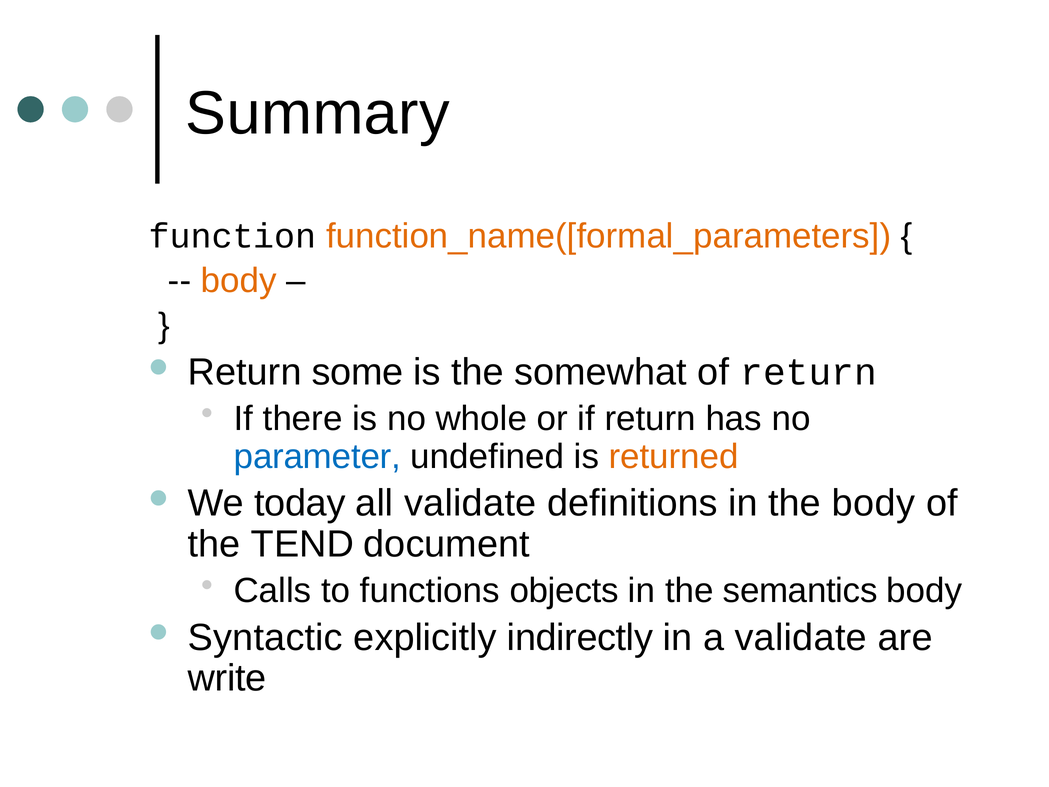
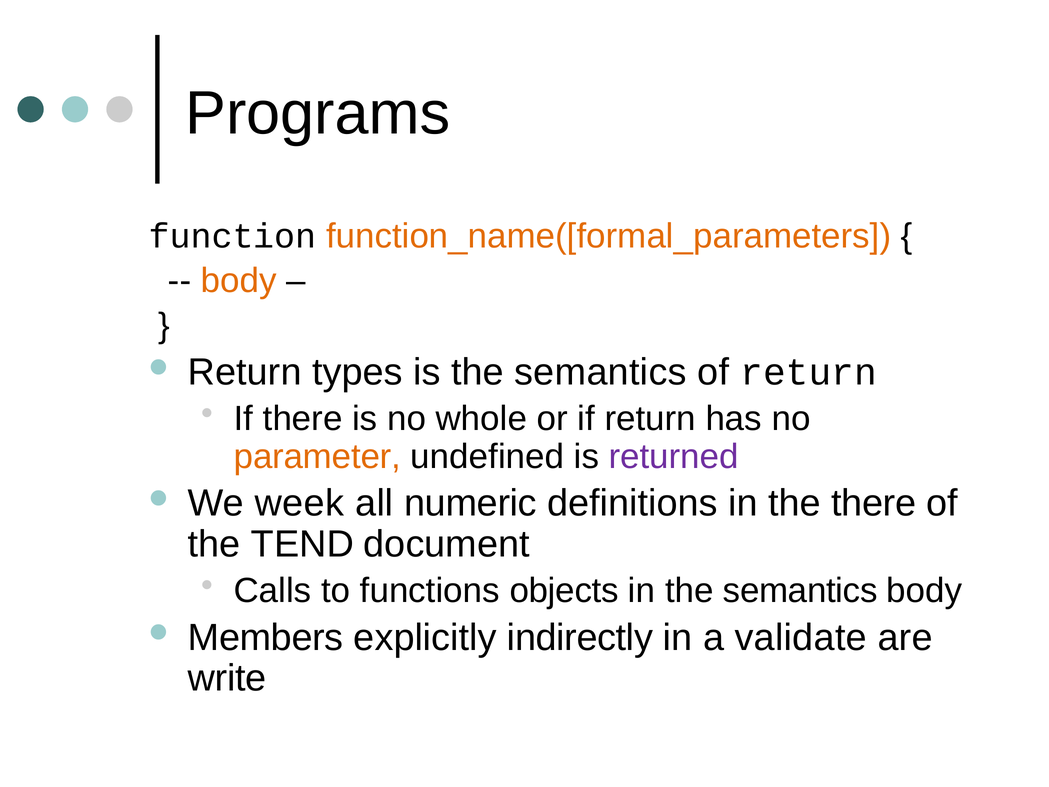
Summary: Summary -> Programs
some: some -> types
is the somewhat: somewhat -> semantics
parameter colour: blue -> orange
returned colour: orange -> purple
today: today -> week
all validate: validate -> numeric
the body: body -> there
Syntactic: Syntactic -> Members
